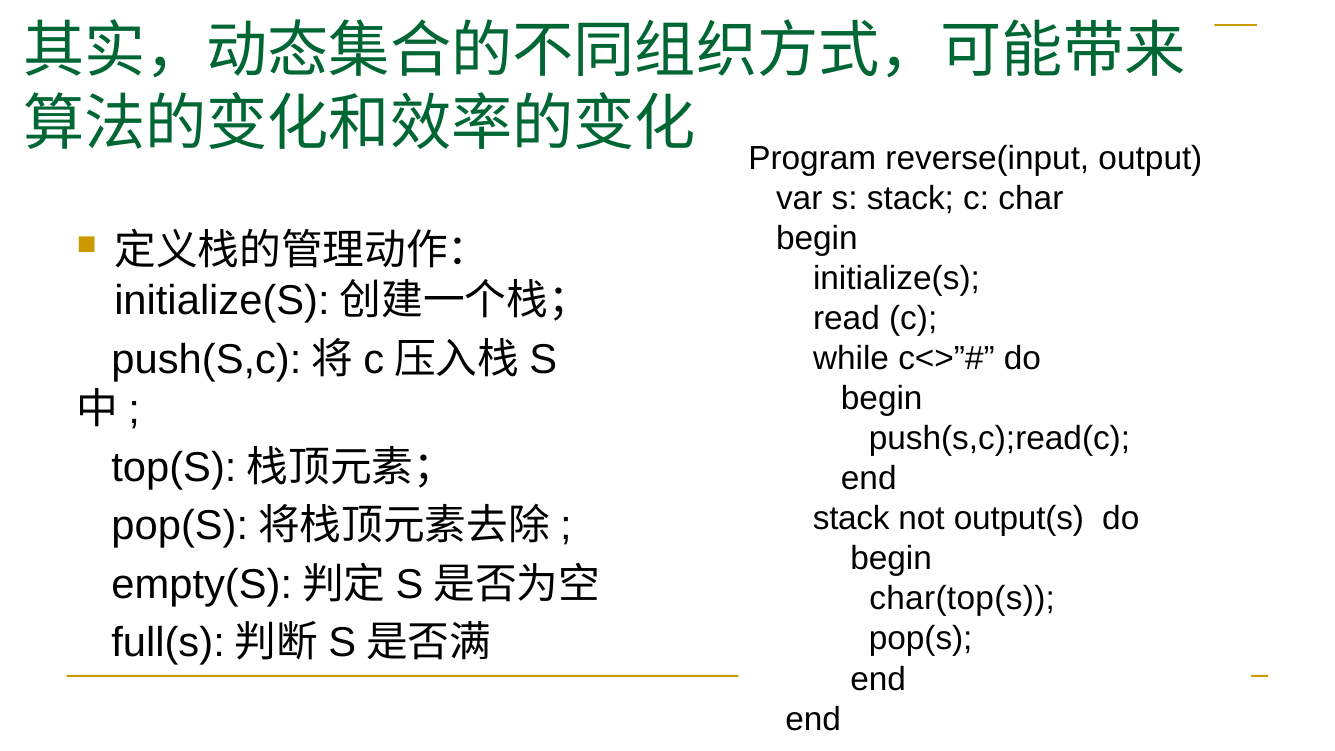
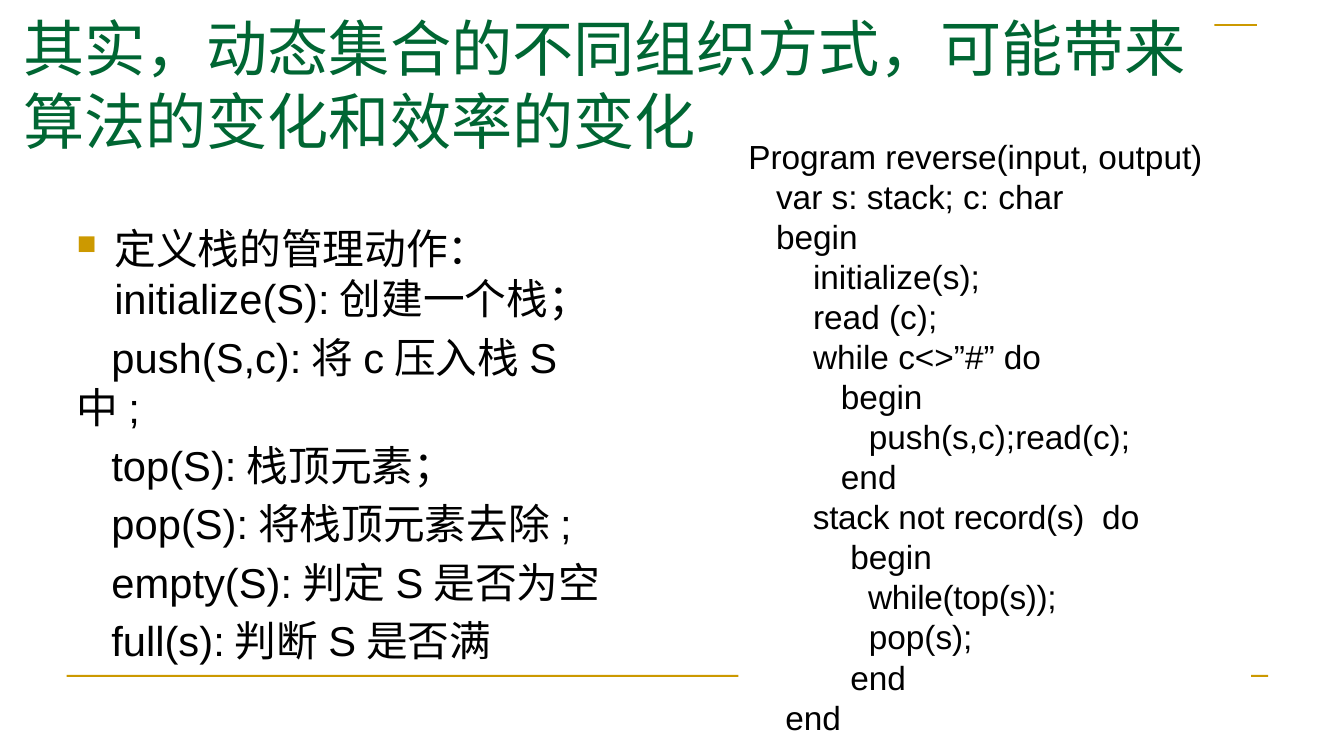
output(s: output(s -> record(s
char(top(s: char(top(s -> while(top(s
